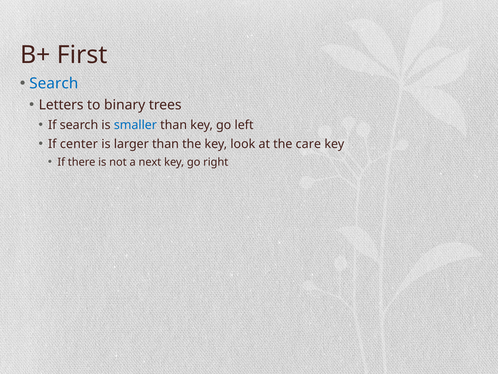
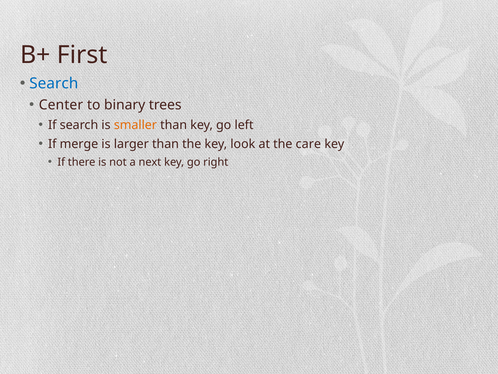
Letters: Letters -> Center
smaller colour: blue -> orange
center: center -> merge
